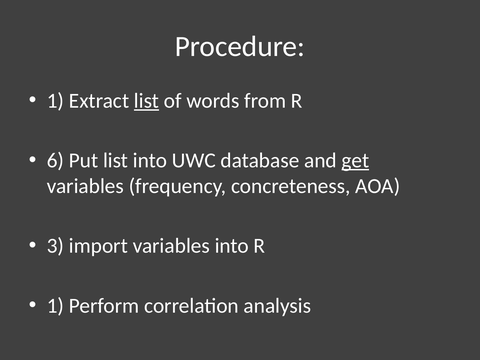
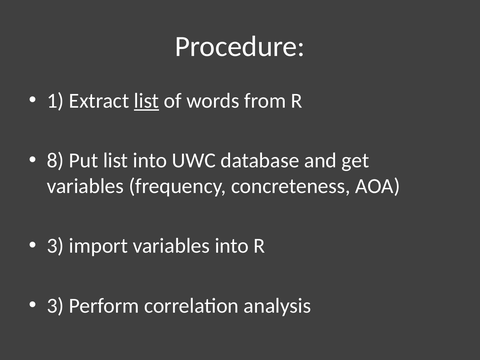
6: 6 -> 8
get underline: present -> none
1 at (55, 306): 1 -> 3
